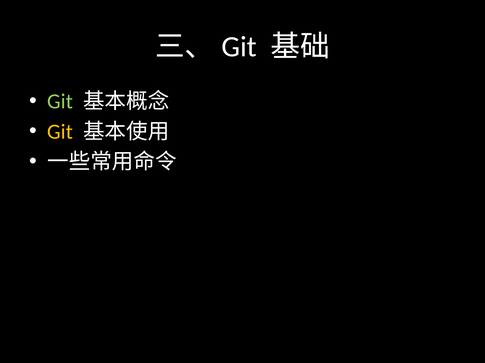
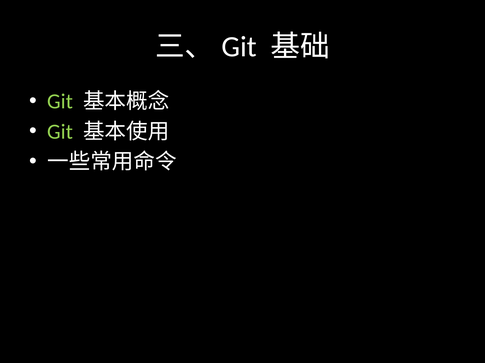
Git at (60, 132) colour: yellow -> light green
